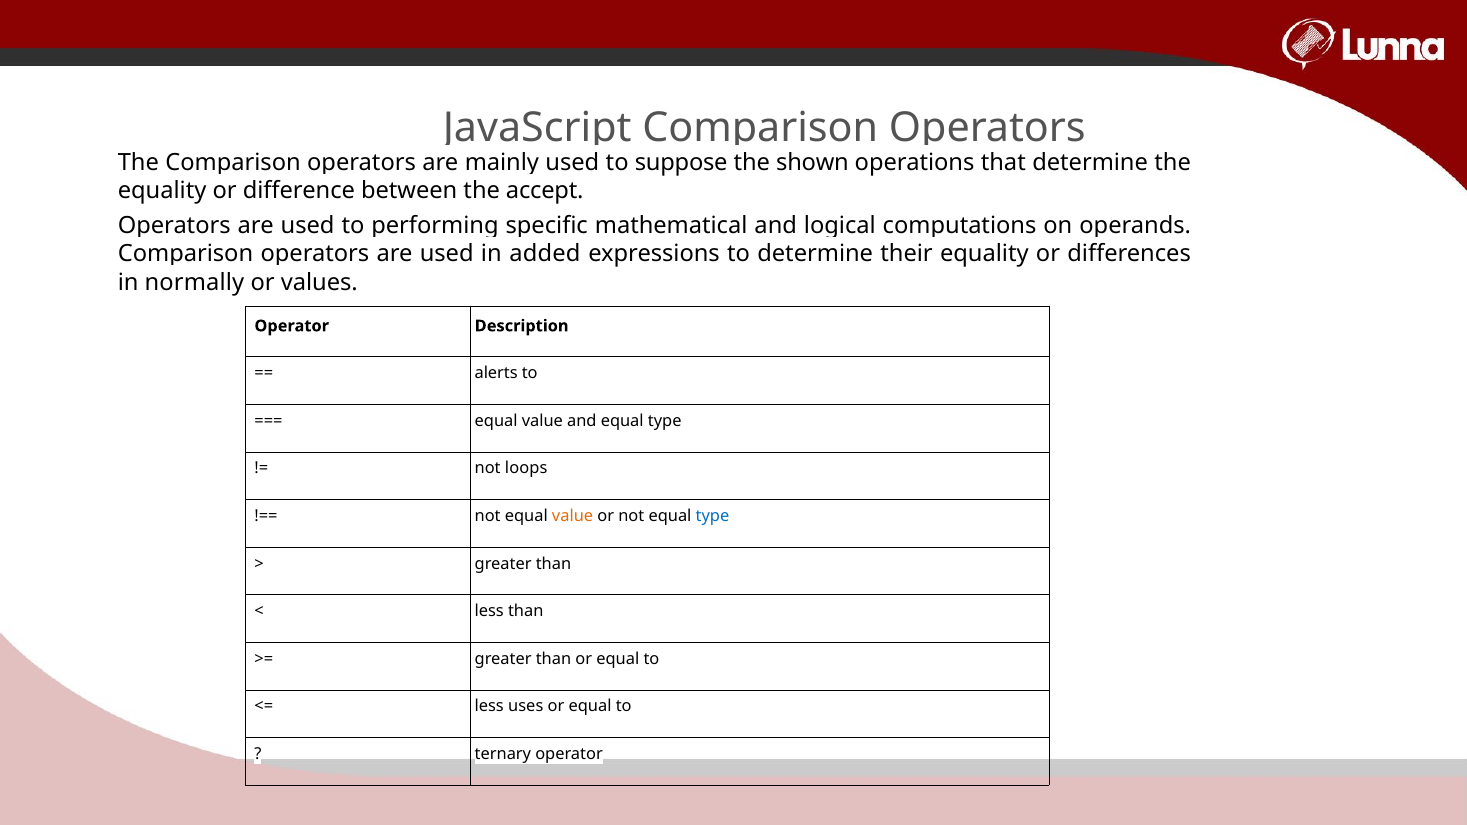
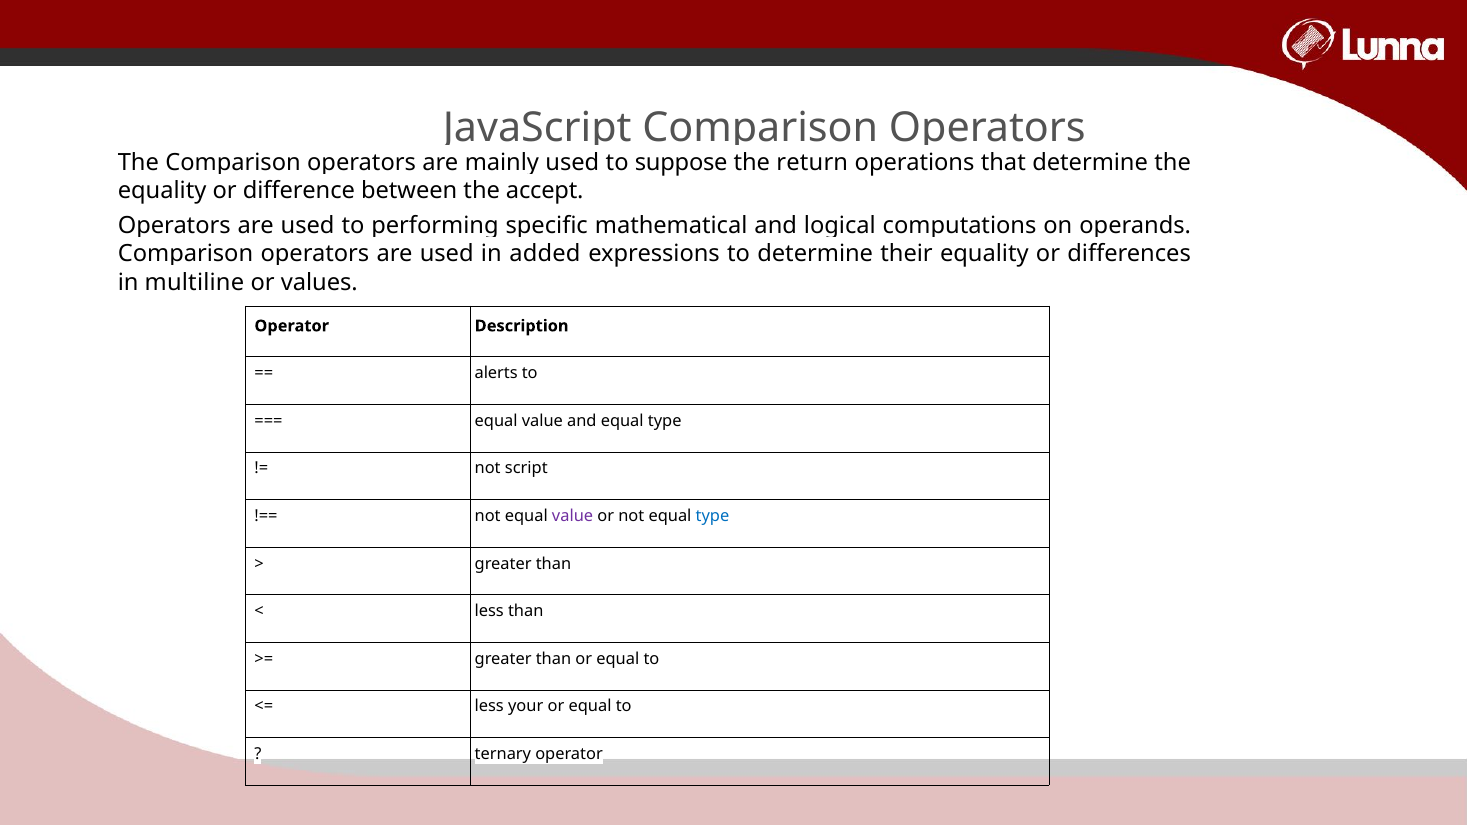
shown: shown -> return
normally: normally -> multiline
loops: loops -> script
value at (573, 516) colour: orange -> purple
uses: uses -> your
